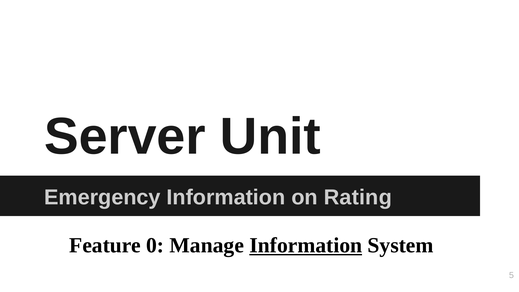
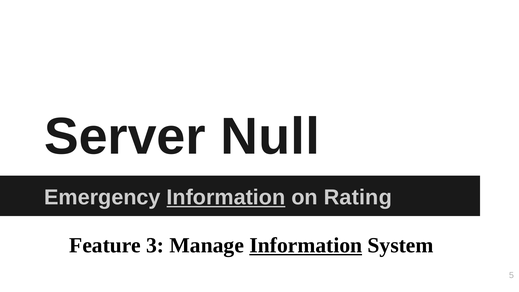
Unit: Unit -> Null
Information at (226, 197) underline: none -> present
0: 0 -> 3
